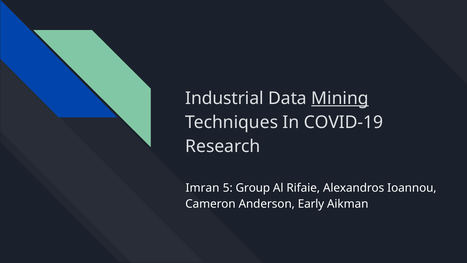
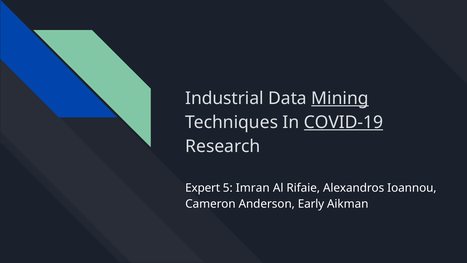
COVID-19 underline: none -> present
Imran: Imran -> Expert
Group: Group -> Imran
